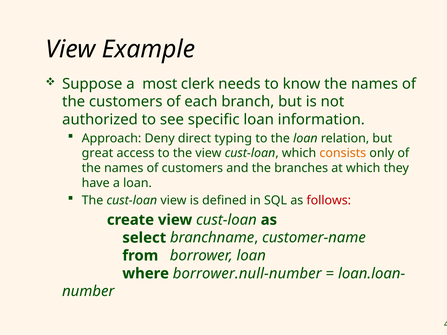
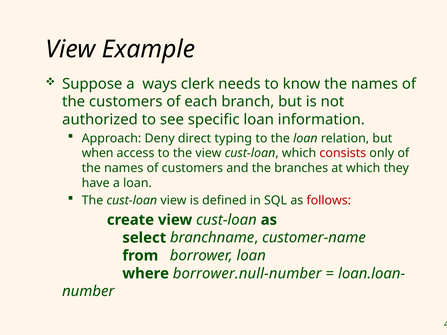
most: most -> ways
great: great -> when
consists colour: orange -> red
